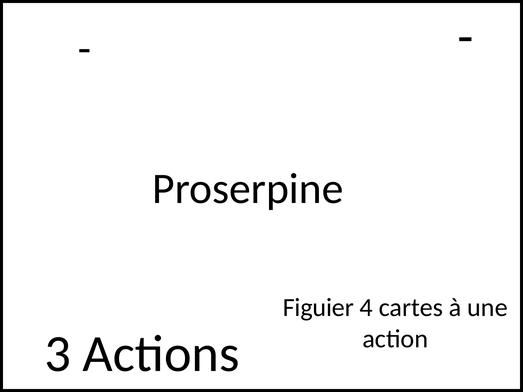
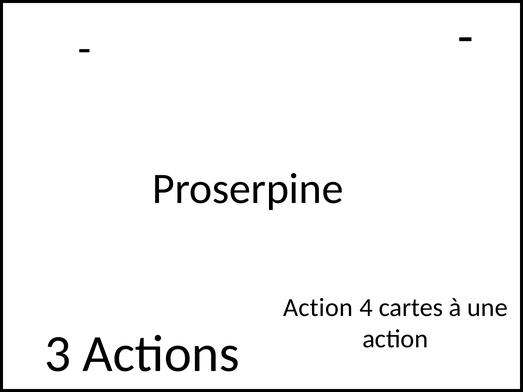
Figuier at (318, 308): Figuier -> Action
